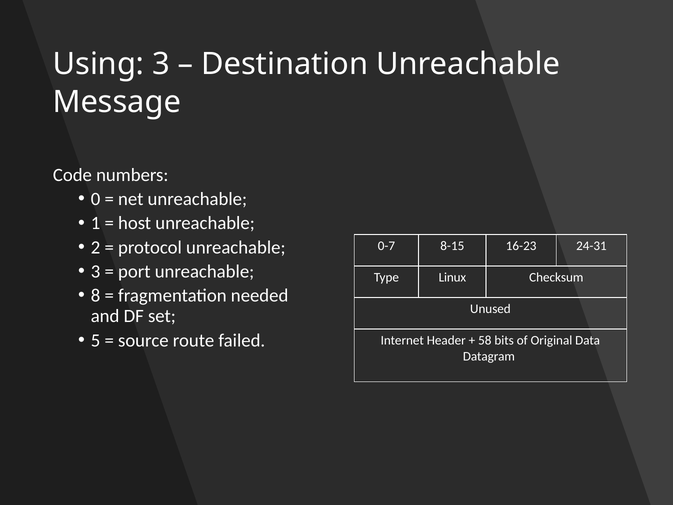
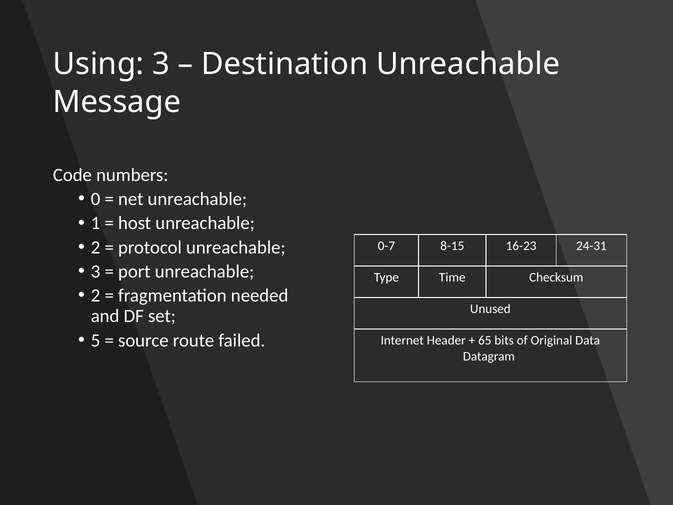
Linux: Linux -> Time
8 at (96, 296): 8 -> 2
58: 58 -> 65
